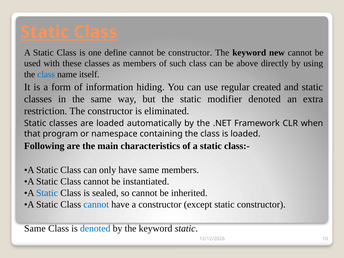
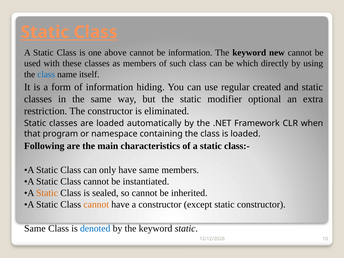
define: define -> above
be constructor: constructor -> information
above: above -> which
modifier denoted: denoted -> optional
Static at (47, 193) colour: blue -> orange
cannot at (96, 204) colour: blue -> orange
